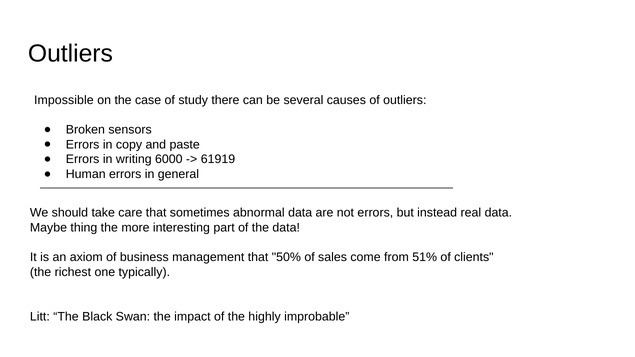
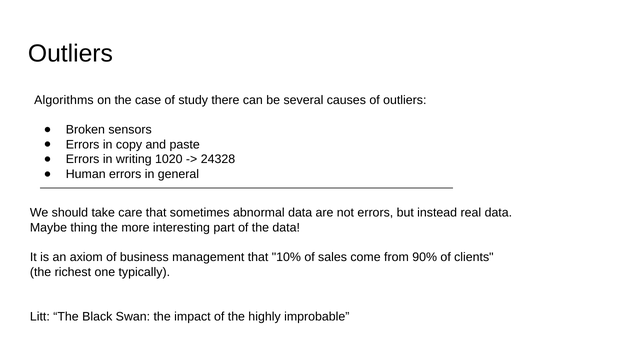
Impossible: Impossible -> Algorithms
6000: 6000 -> 1020
61919: 61919 -> 24328
50%: 50% -> 10%
51%: 51% -> 90%
